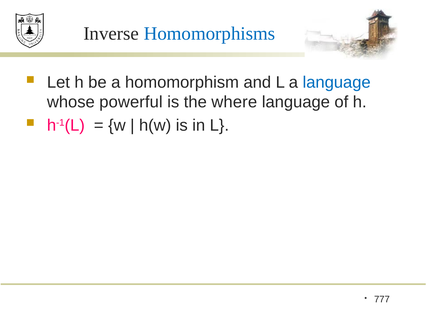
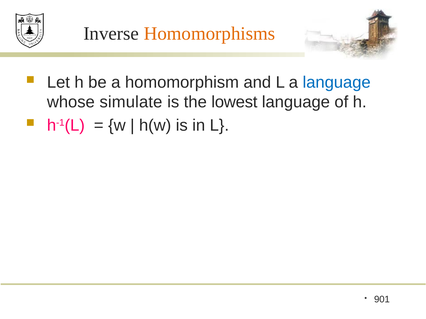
Homomorphisms colour: blue -> orange
powerful: powerful -> simulate
where: where -> lowest
777: 777 -> 901
